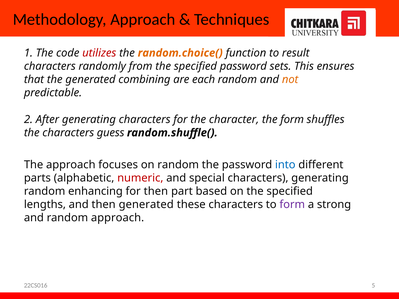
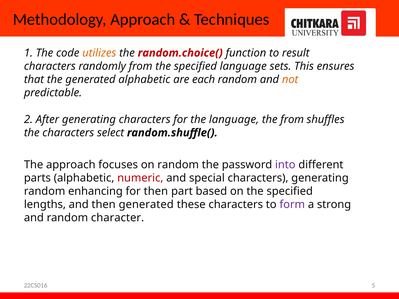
utilizes colour: red -> orange
random.choice( colour: orange -> red
specified password: password -> language
generated combining: combining -> alphabetic
the character: character -> language
the form: form -> from
guess: guess -> select
into colour: blue -> purple
random approach: approach -> character
